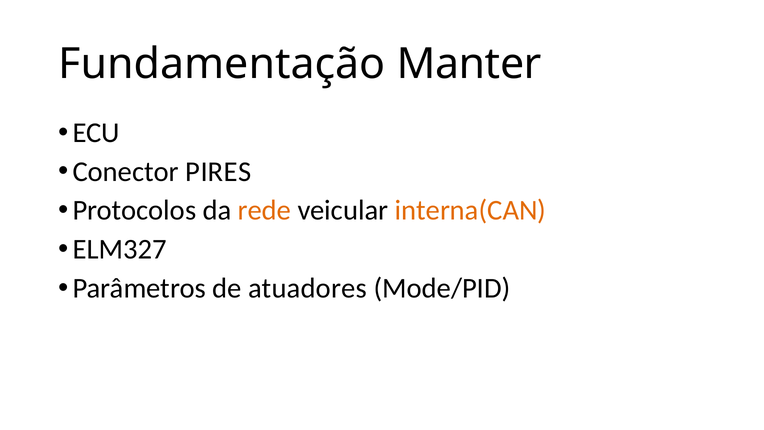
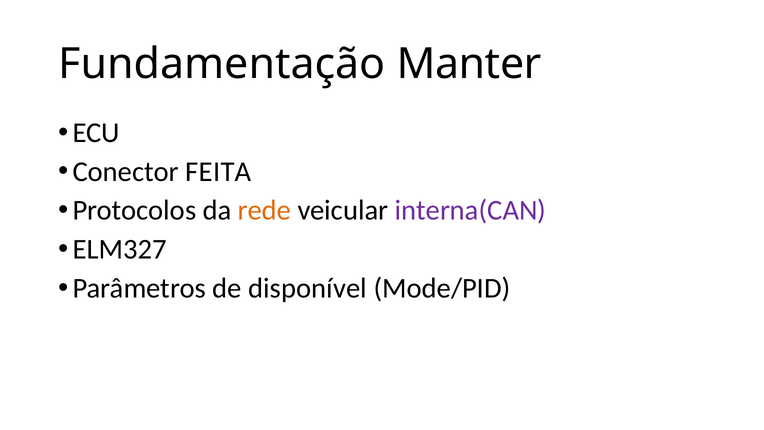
PIRES: PIRES -> FEITA
interna(CAN colour: orange -> purple
atuadores: atuadores -> disponível
